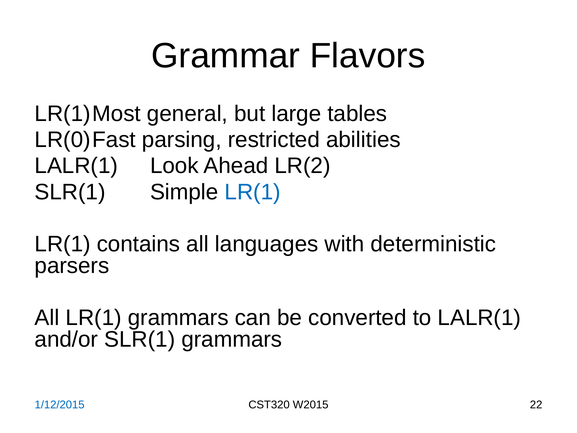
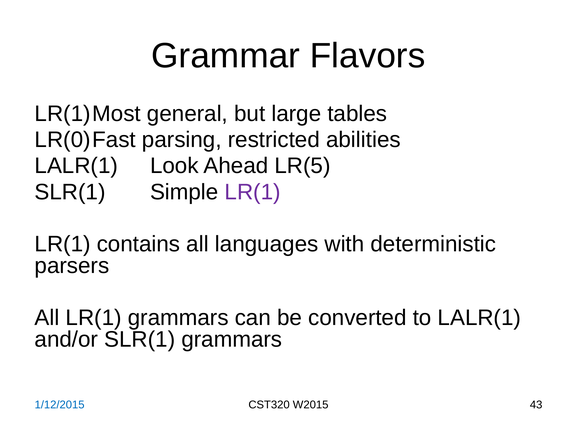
LR(2: LR(2 -> LR(5
LR(1 at (253, 192) colour: blue -> purple
22: 22 -> 43
